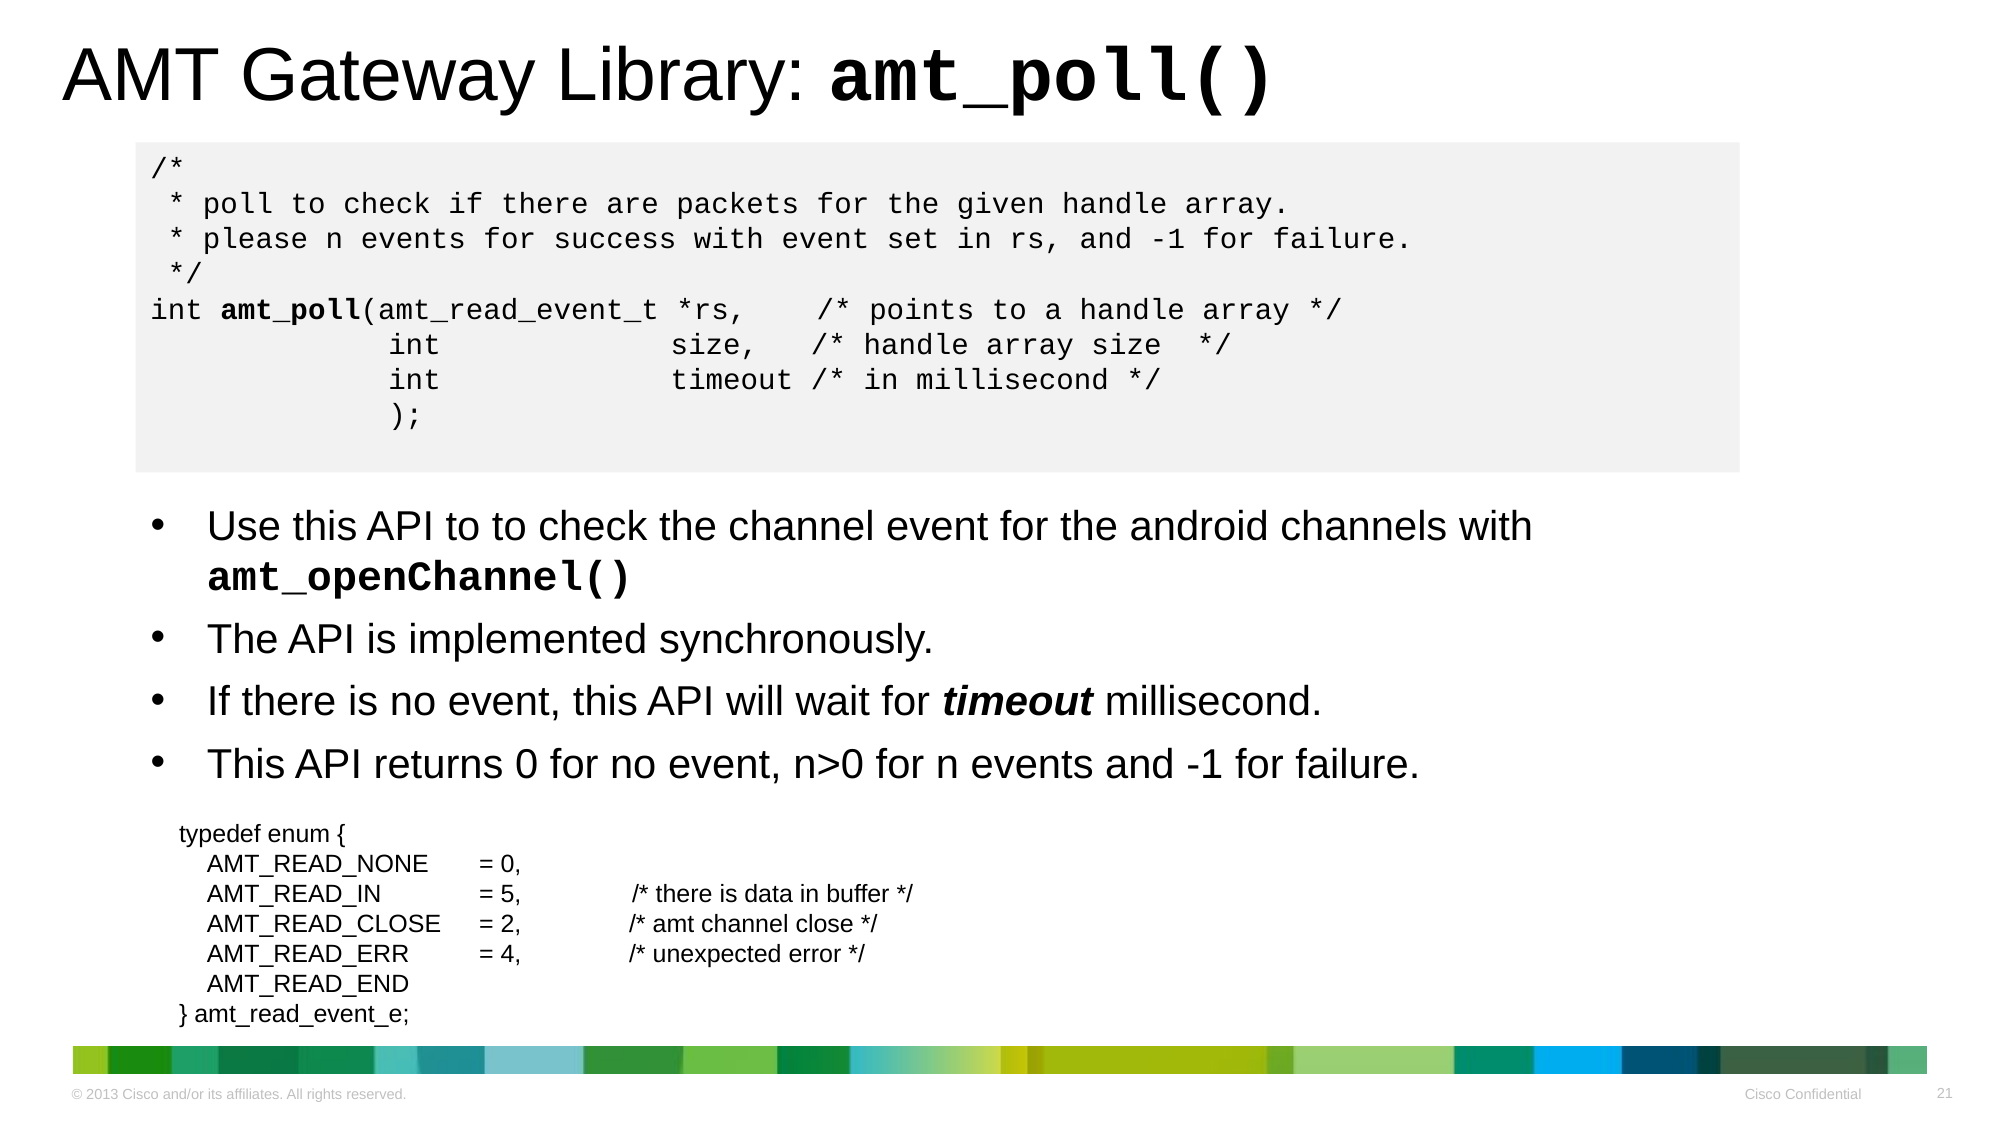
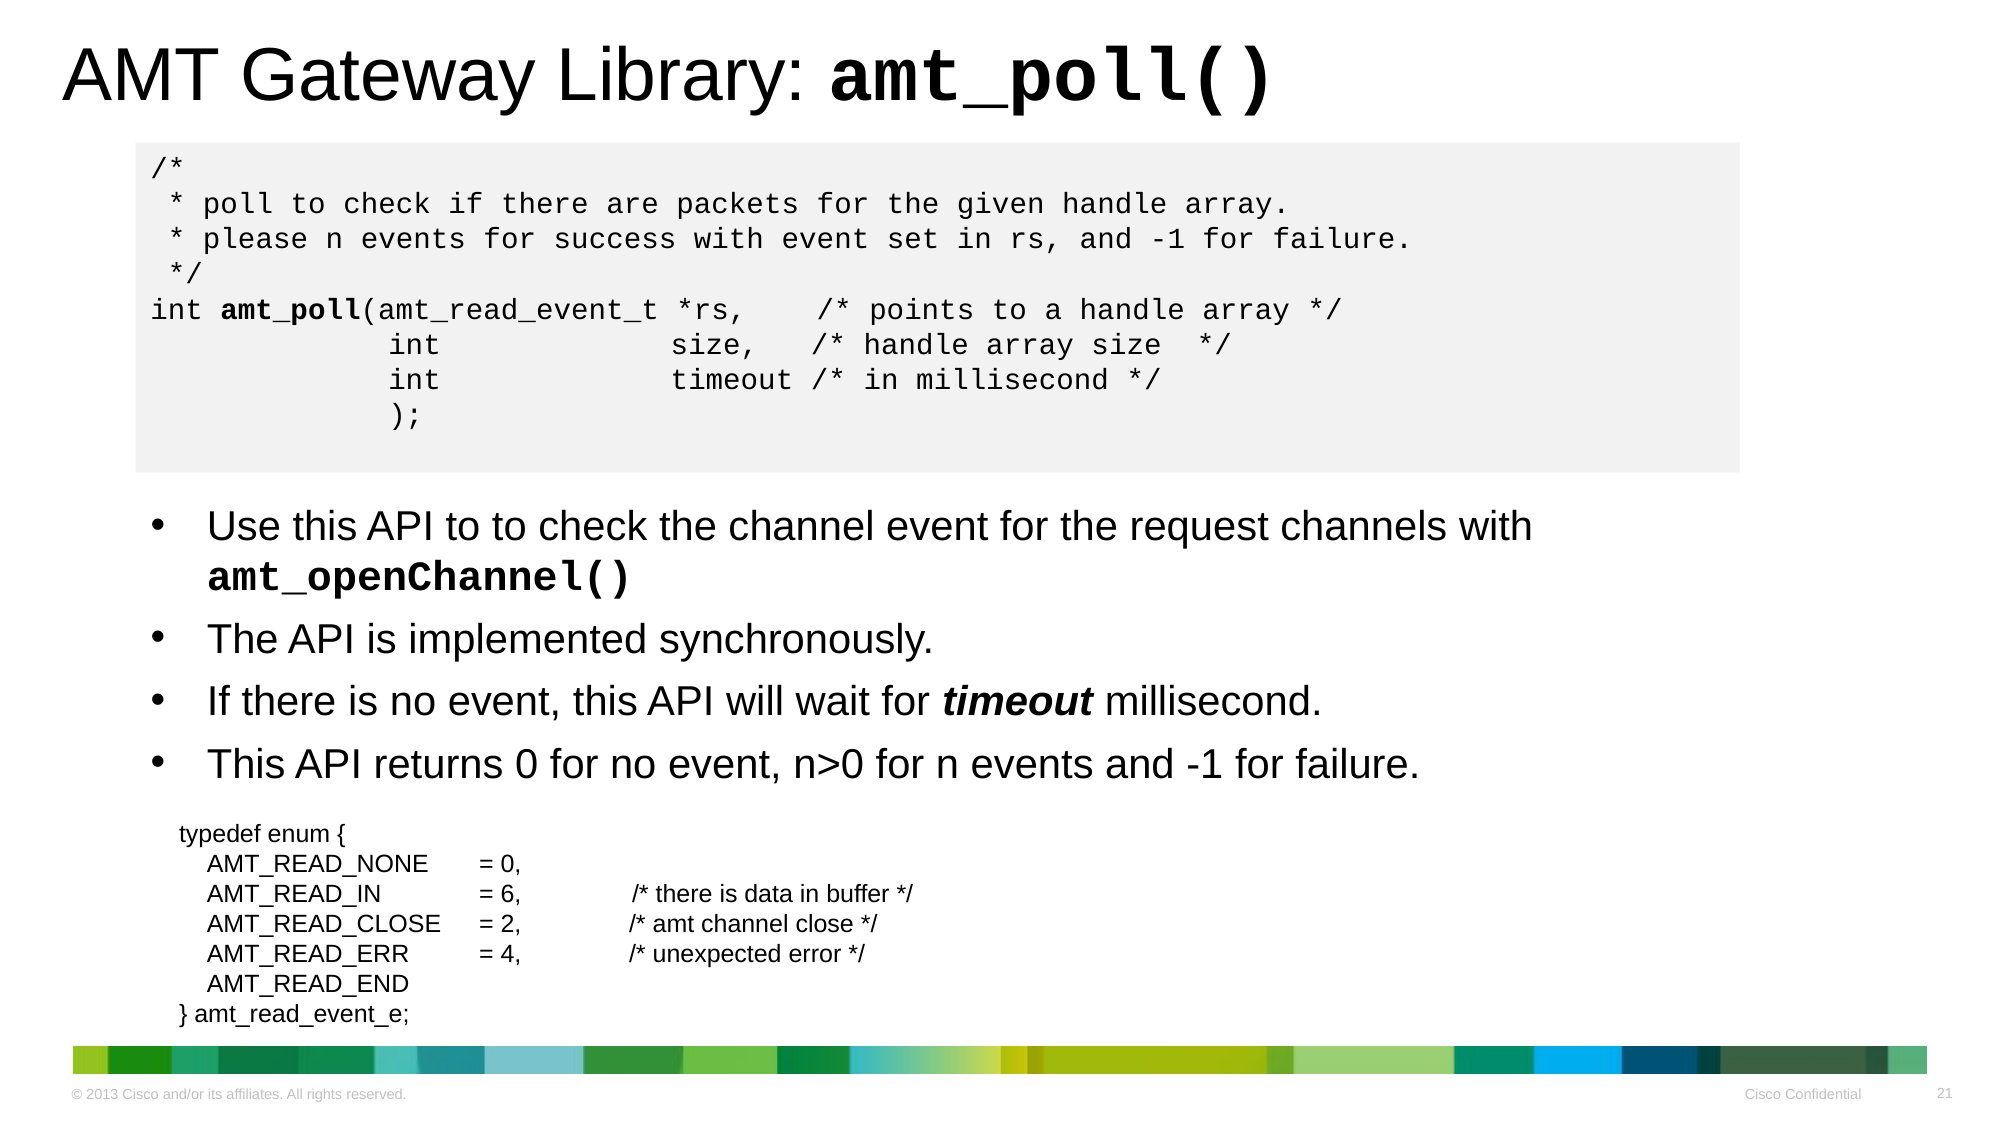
android: android -> request
5: 5 -> 6
